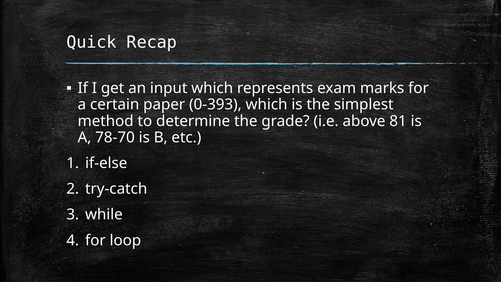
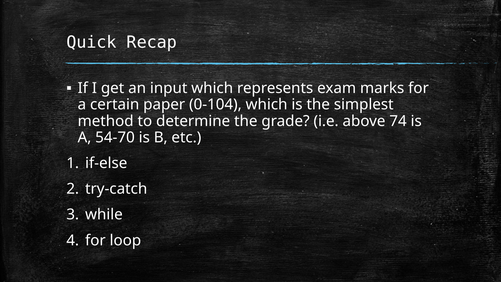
0-393: 0-393 -> 0-104
81: 81 -> 74
78-70: 78-70 -> 54-70
